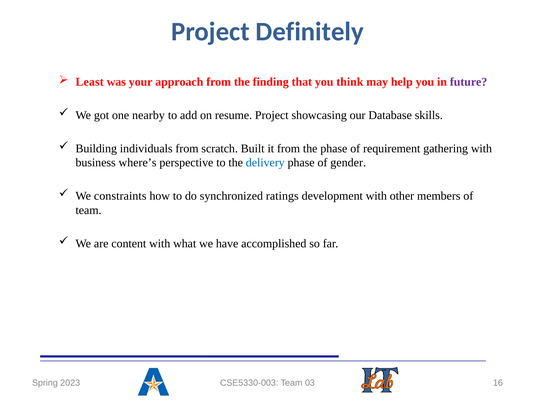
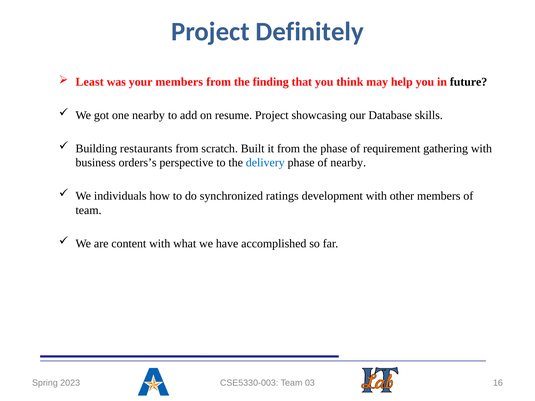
your approach: approach -> members
future colour: purple -> black
individuals: individuals -> restaurants
where’s: where’s -> orders’s
of gender: gender -> nearby
constraints: constraints -> individuals
